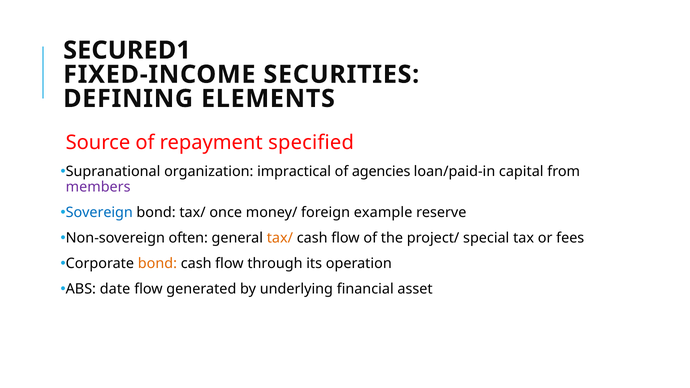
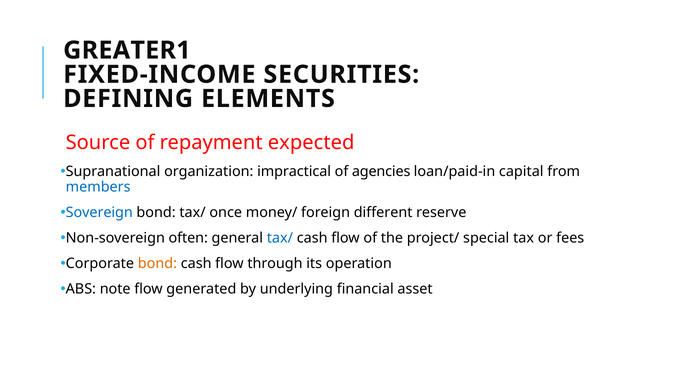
SECURED1: SECURED1 -> GREATER1
specified: specified -> expected
members colour: purple -> blue
example: example -> different
tax/ at (280, 238) colour: orange -> blue
date: date -> note
